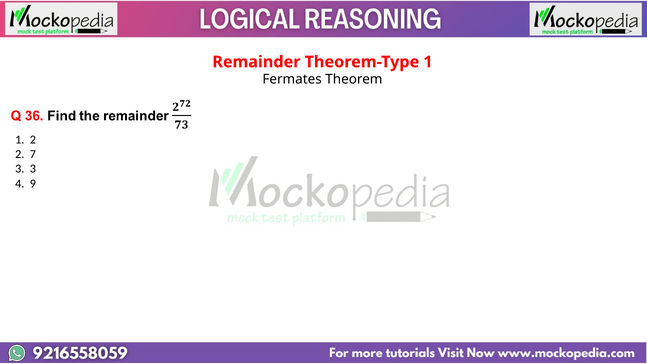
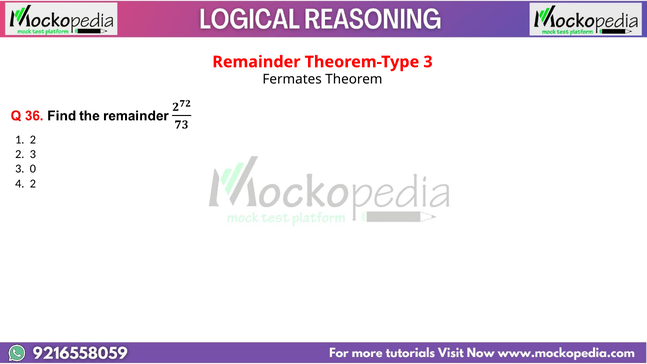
Theorem-Type 1: 1 -> 3
2 7: 7 -> 3
3 3: 3 -> 0
4 9: 9 -> 2
